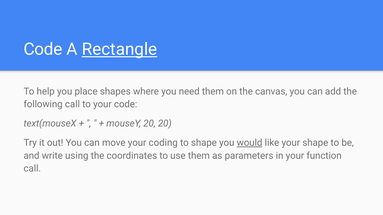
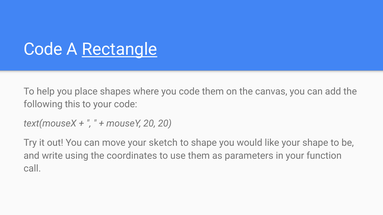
you need: need -> code
following call: call -> this
coding: coding -> sketch
would underline: present -> none
